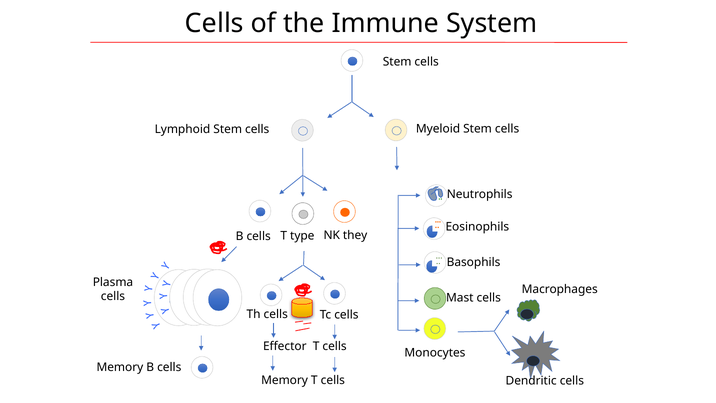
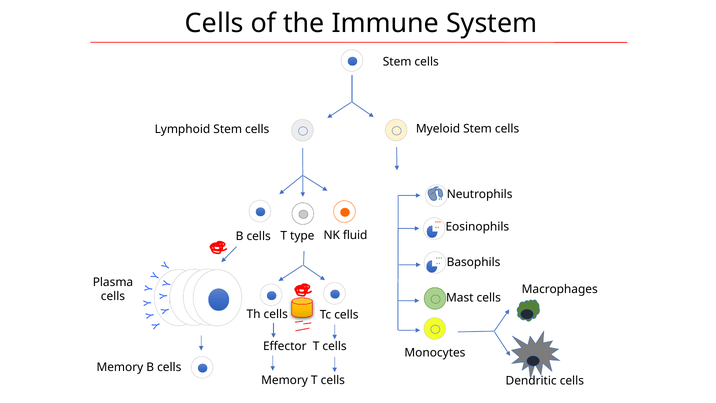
they: they -> fluid
